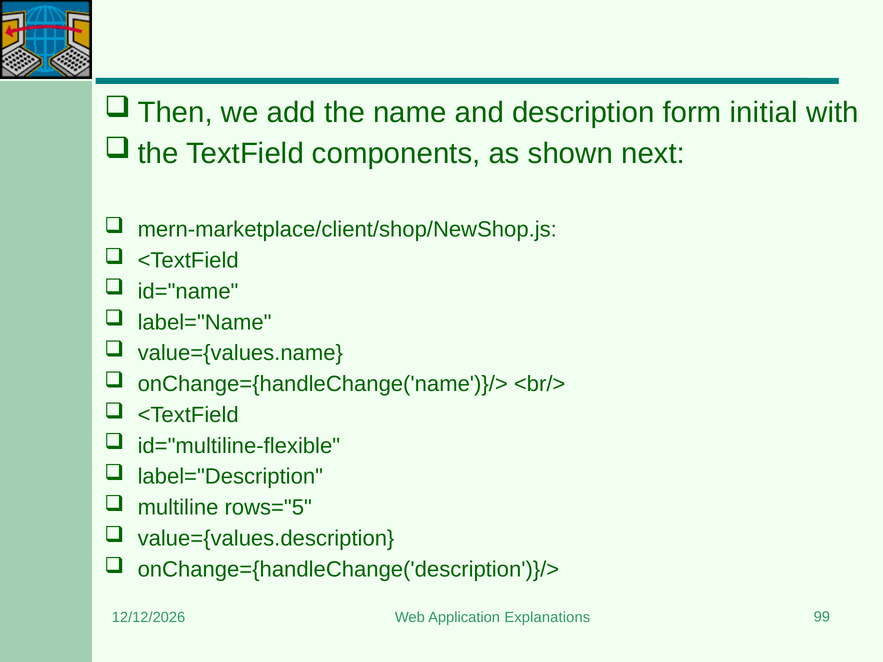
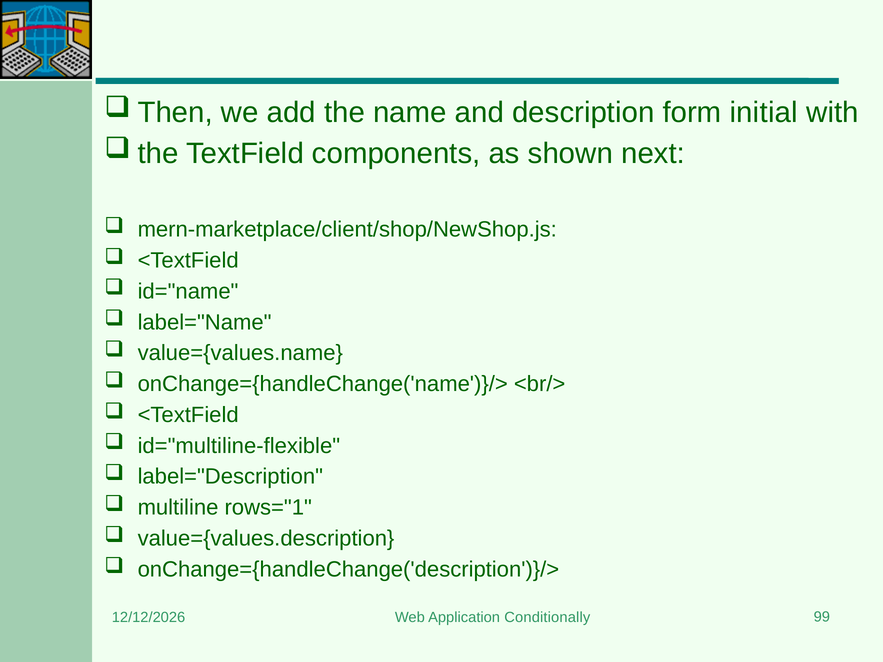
rows="5: rows="5 -> rows="1
Explanations: Explanations -> Conditionally
